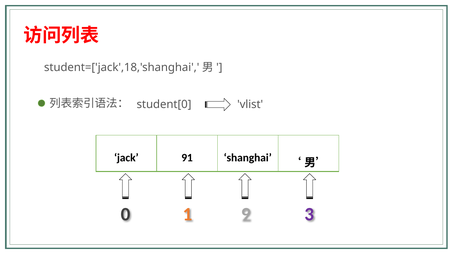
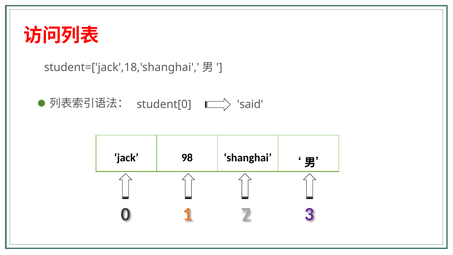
vlist: vlist -> said
91: 91 -> 98
9: 9 -> 7
